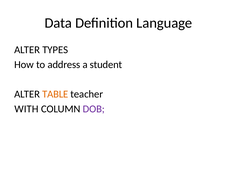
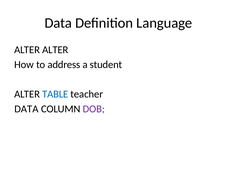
ALTER TYPES: TYPES -> ALTER
TABLE colour: orange -> blue
WITH at (26, 109): WITH -> DATA
